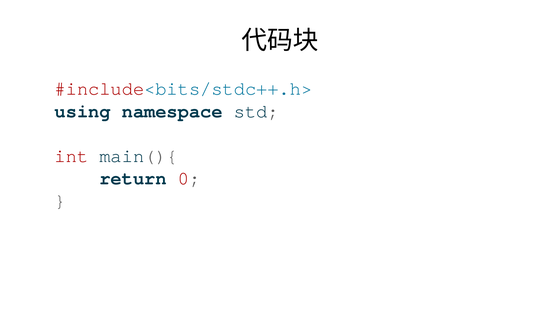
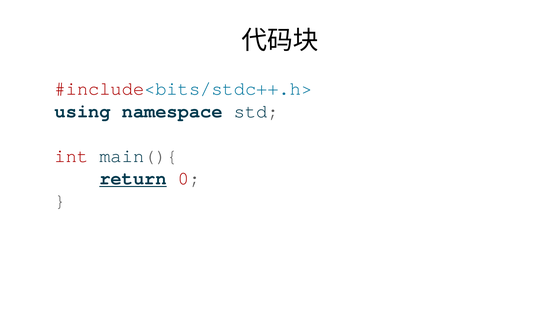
return underline: none -> present
